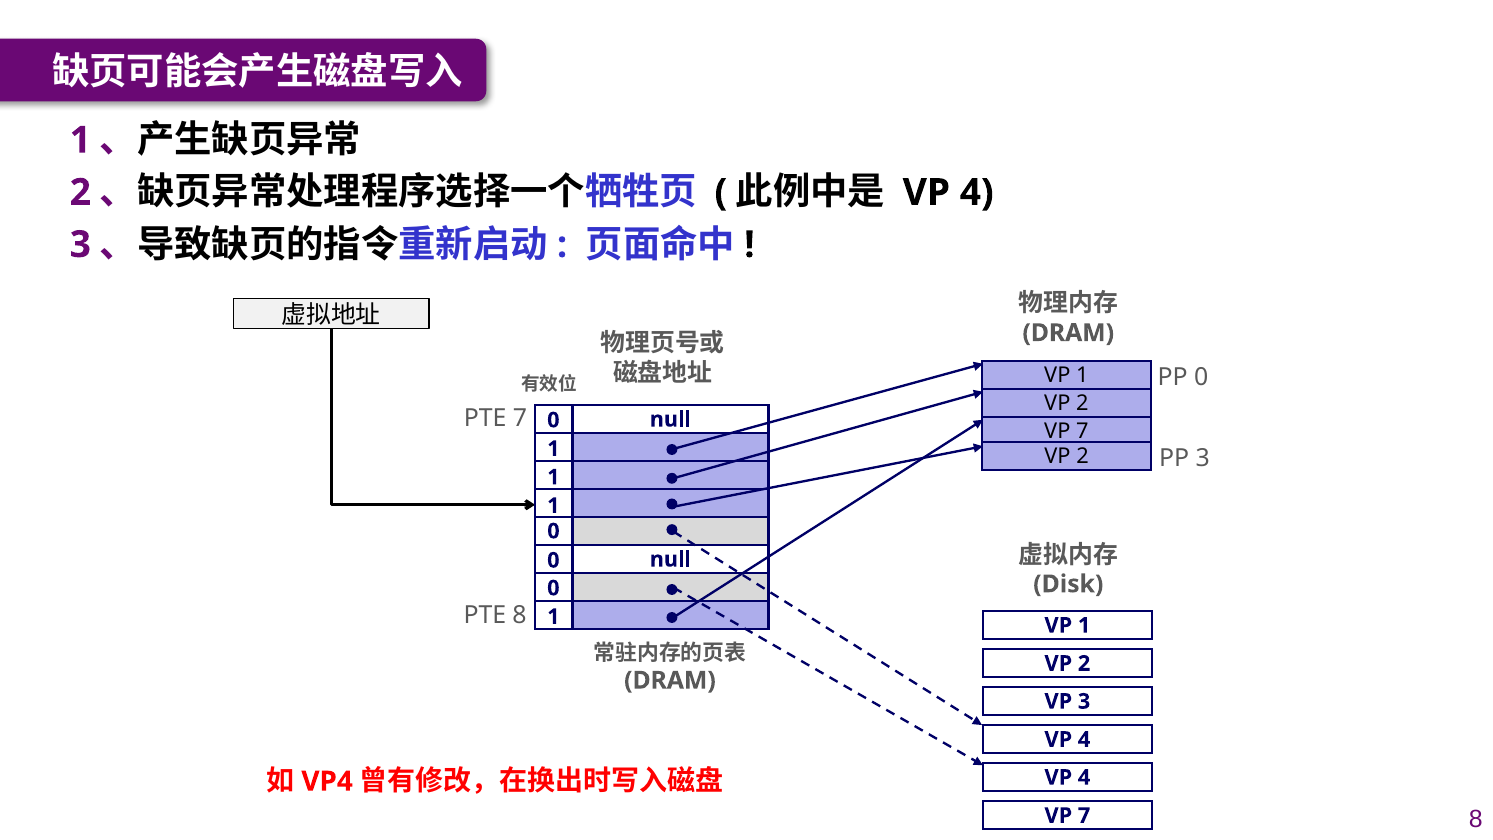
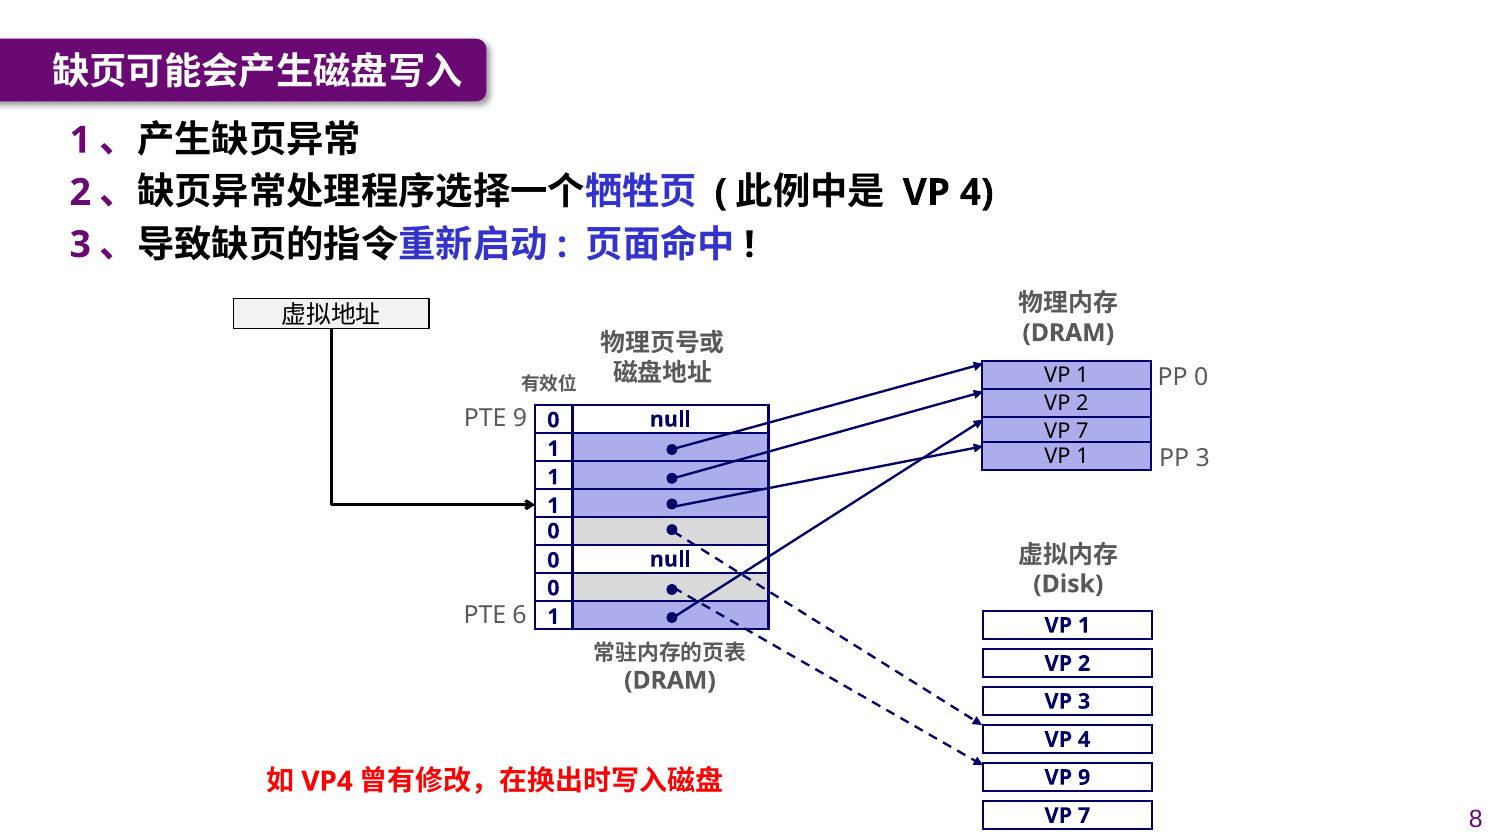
PTE 7: 7 -> 9
2 at (1082, 457): 2 -> 1
PTE 8: 8 -> 6
4 at (1084, 777): 4 -> 9
